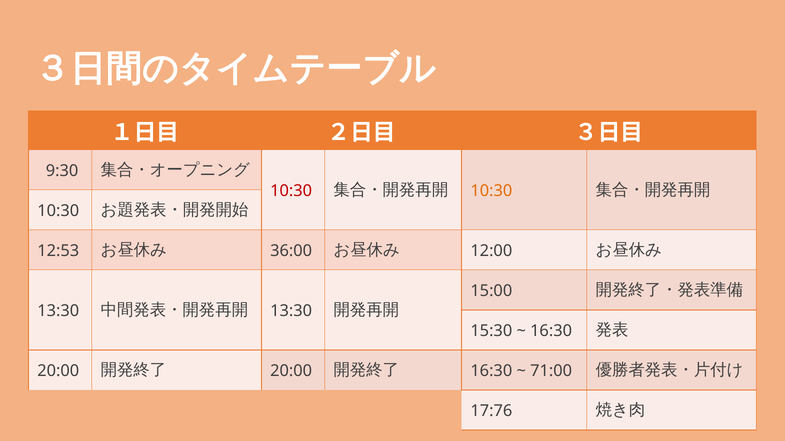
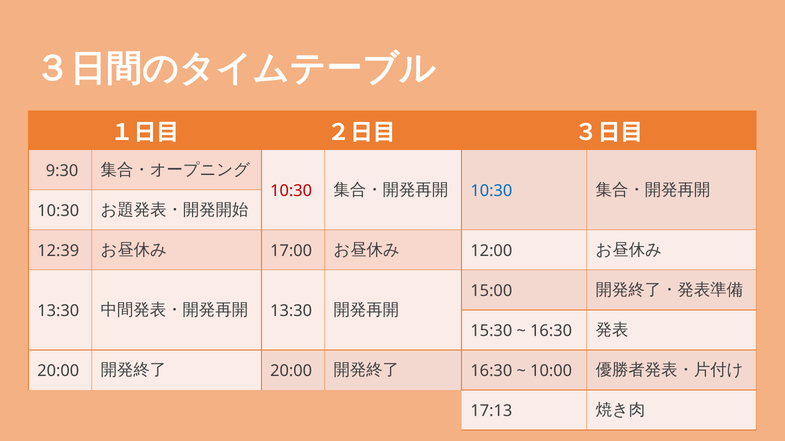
10:30 at (491, 191) colour: orange -> blue
12:53: 12:53 -> 12:39
36:00: 36:00 -> 17:00
71:00: 71:00 -> 10:00
17:76: 17:76 -> 17:13
